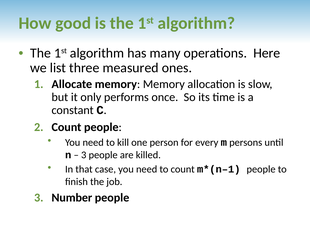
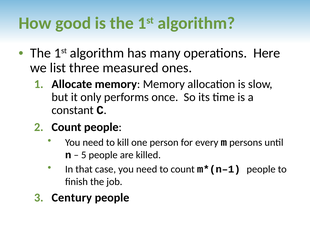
3 at (84, 155): 3 -> 5
Number: Number -> Century
